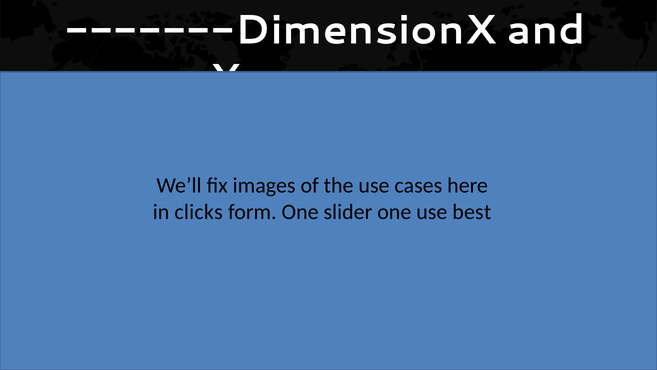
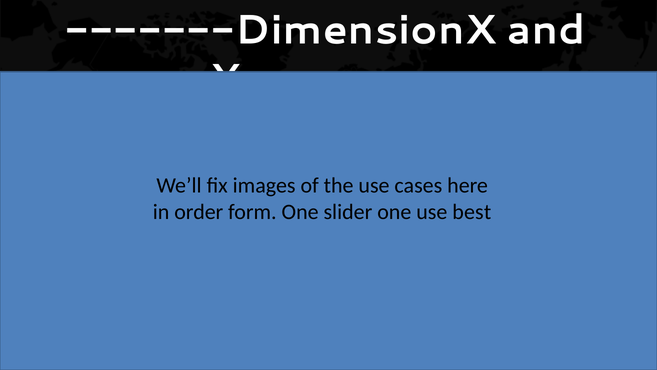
clicks: clicks -> order
